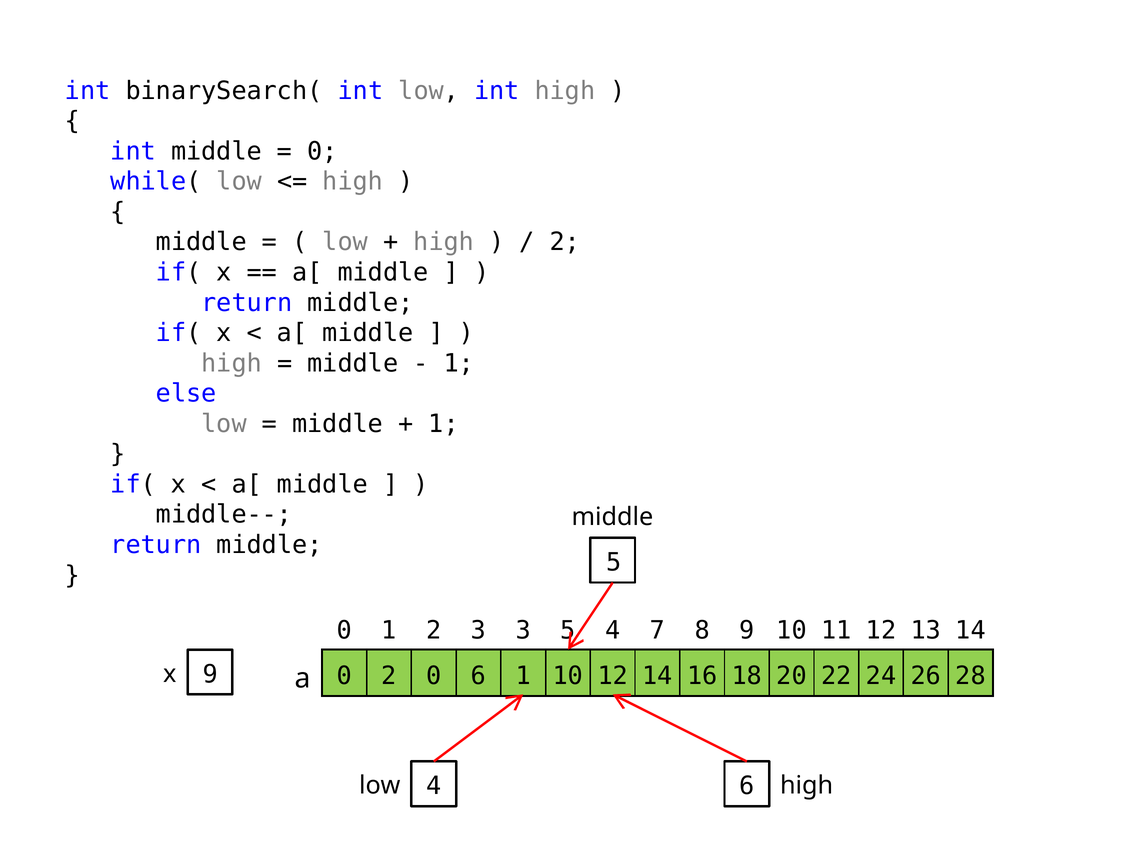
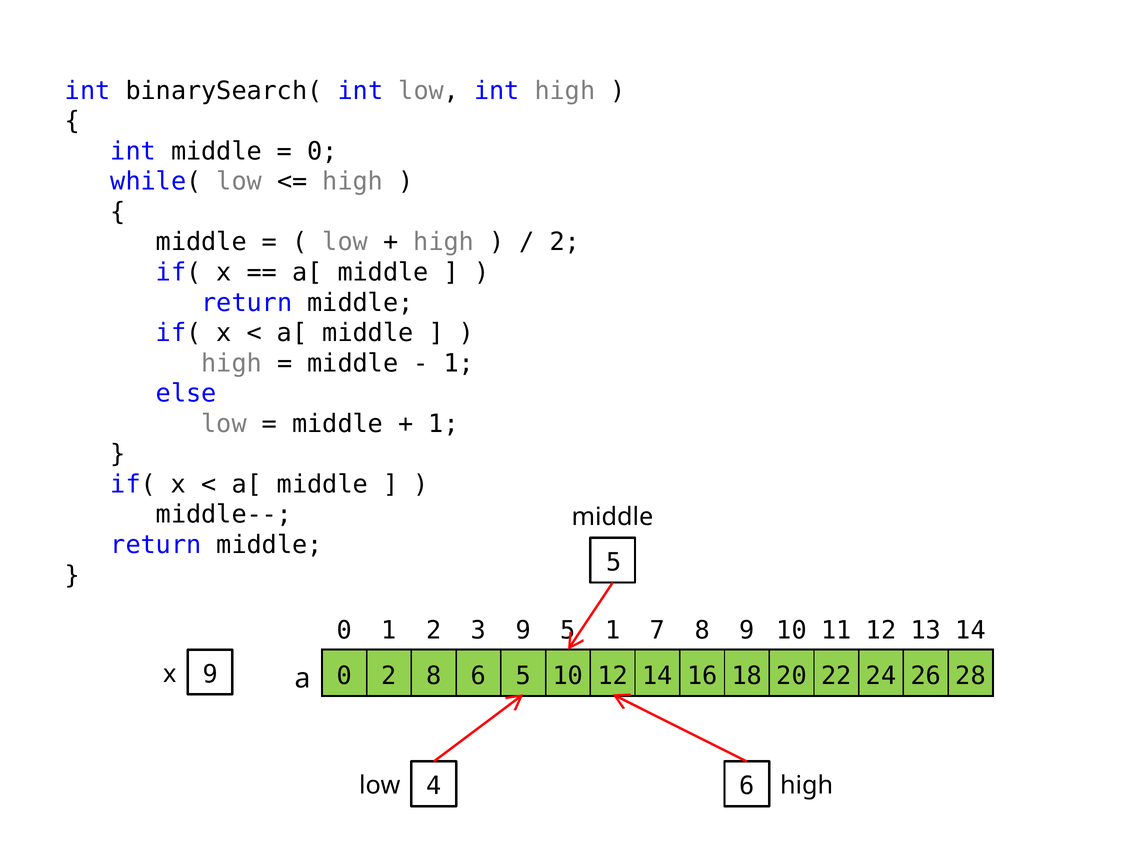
3 3: 3 -> 9
4 at (613, 631): 4 -> 1
2 0: 0 -> 8
1 at (523, 676): 1 -> 5
